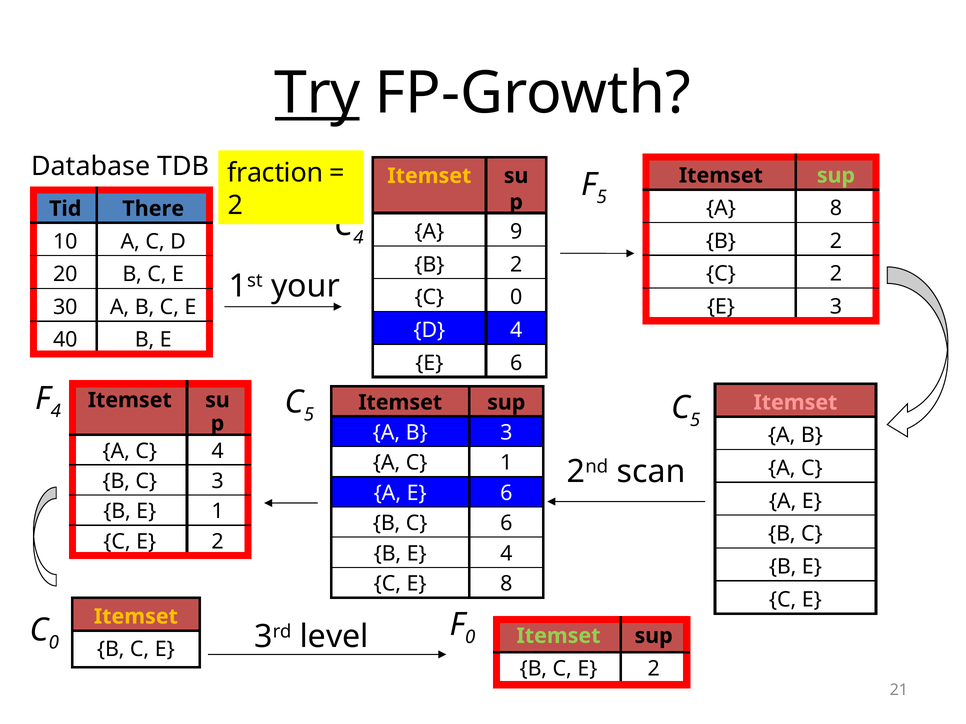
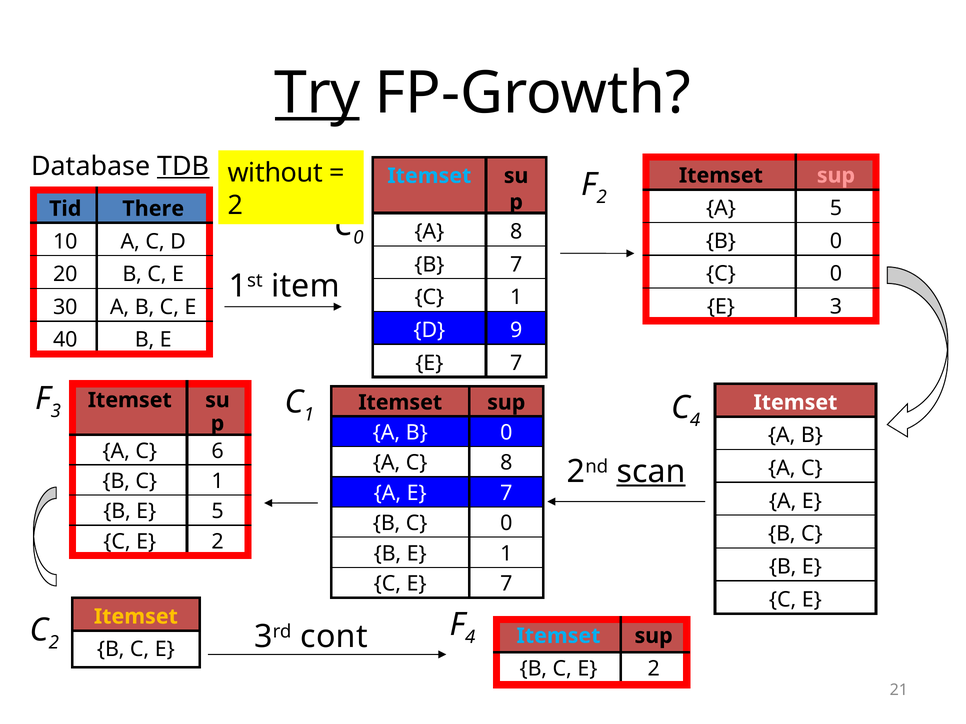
TDB underline: none -> present
fraction: fraction -> without
sup at (836, 176) colour: light green -> pink
Itemset at (429, 176) colour: yellow -> light blue
5 at (602, 197): 5 -> 2
A 8: 8 -> 5
4 at (358, 238): 4 -> 0
A 9: 9 -> 8
2 at (836, 241): 2 -> 0
2 at (516, 265): 2 -> 7
2 at (836, 274): 2 -> 0
your: your -> item
0 at (516, 298): 0 -> 1
D 4: 4 -> 9
6 at (516, 363): 6 -> 7
4 at (56, 412): 4 -> 3
5 at (309, 415): 5 -> 1
5 at (695, 420): 5 -> 4
Itemset at (795, 403) colour: pink -> white
A B 3: 3 -> 0
A C 4: 4 -> 6
C 1: 1 -> 8
scan underline: none -> present
B C 3: 3 -> 1
A E 6: 6 -> 7
E 1: 1 -> 5
B C 6: 6 -> 0
E 4: 4 -> 1
C E 8: 8 -> 7
0 at (54, 643): 0 -> 2
0 at (470, 637): 0 -> 4
level: level -> cont
Itemset at (558, 636) colour: light green -> light blue
